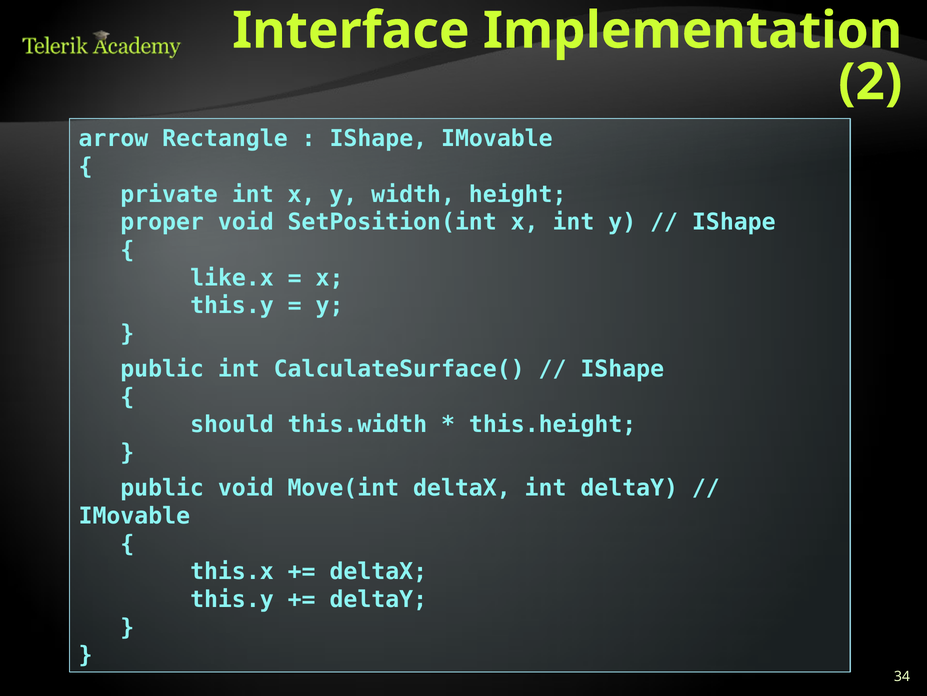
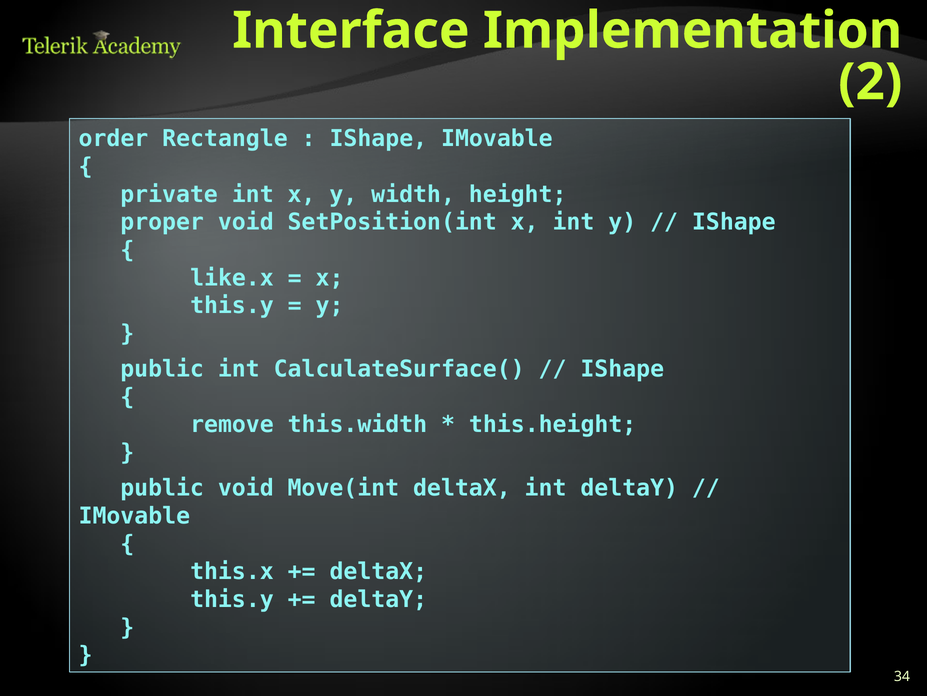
arrow: arrow -> order
should: should -> remove
